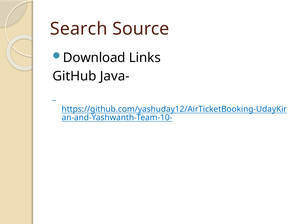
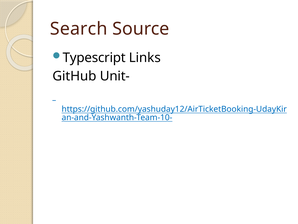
Download: Download -> Typescript
Java-: Java- -> Unit-
